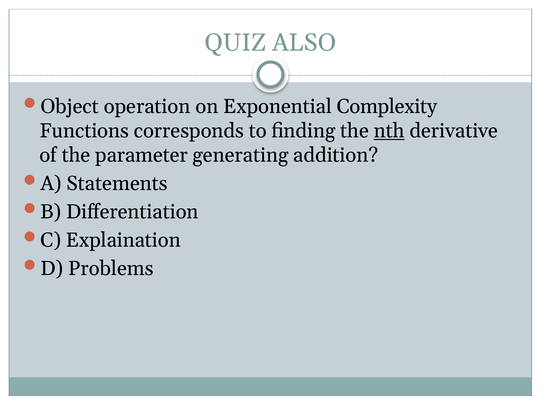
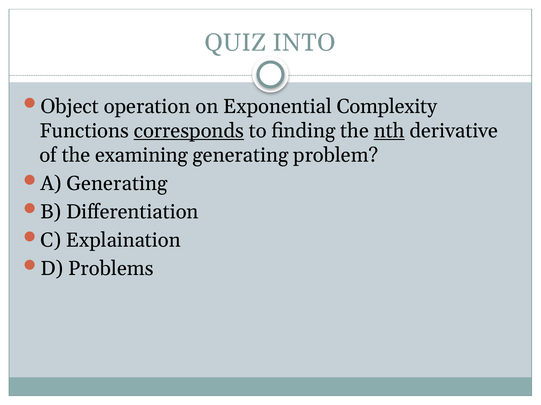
ALSO: ALSO -> INTO
corresponds underline: none -> present
parameter: parameter -> examining
addition: addition -> problem
A Statements: Statements -> Generating
